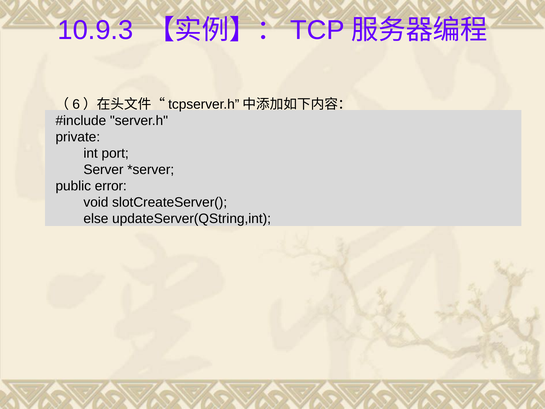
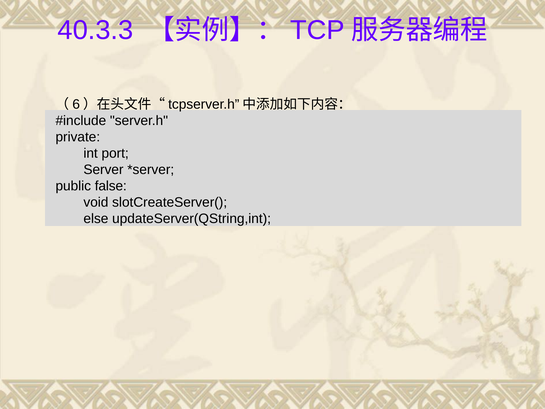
10.9.3: 10.9.3 -> 40.3.3
error: error -> false
